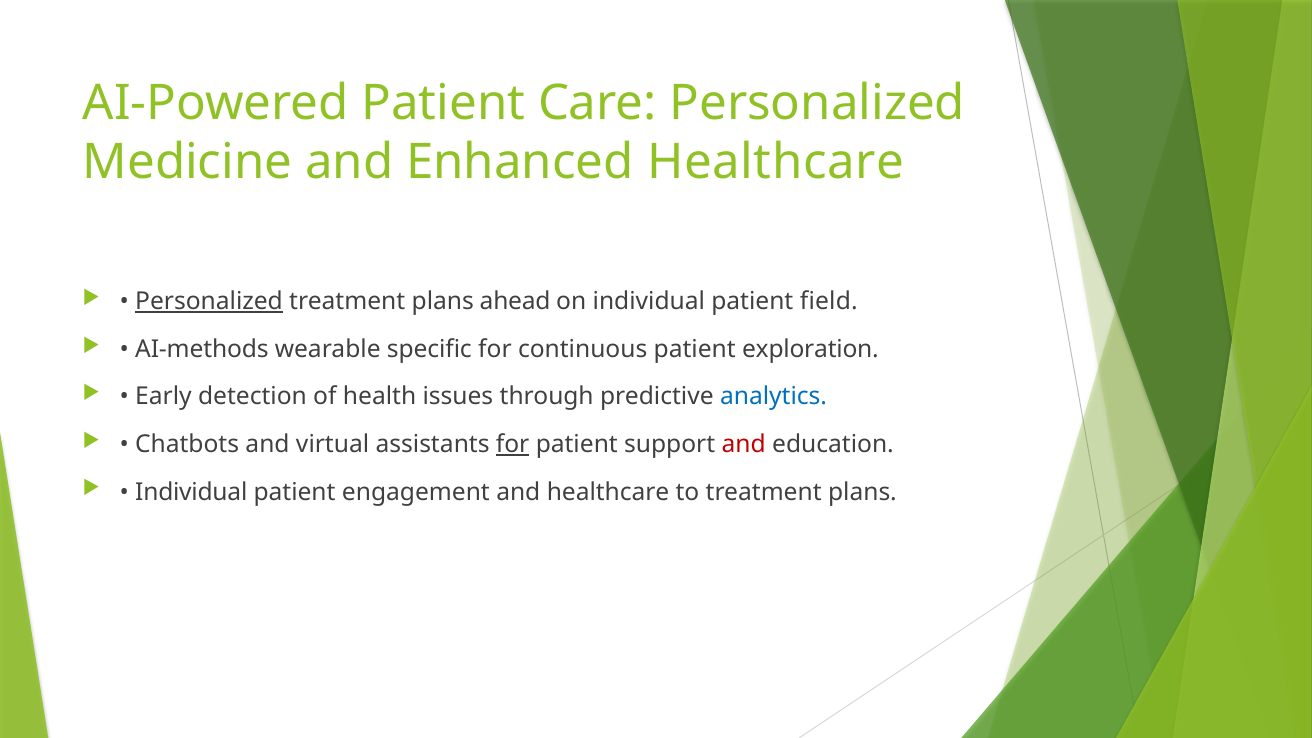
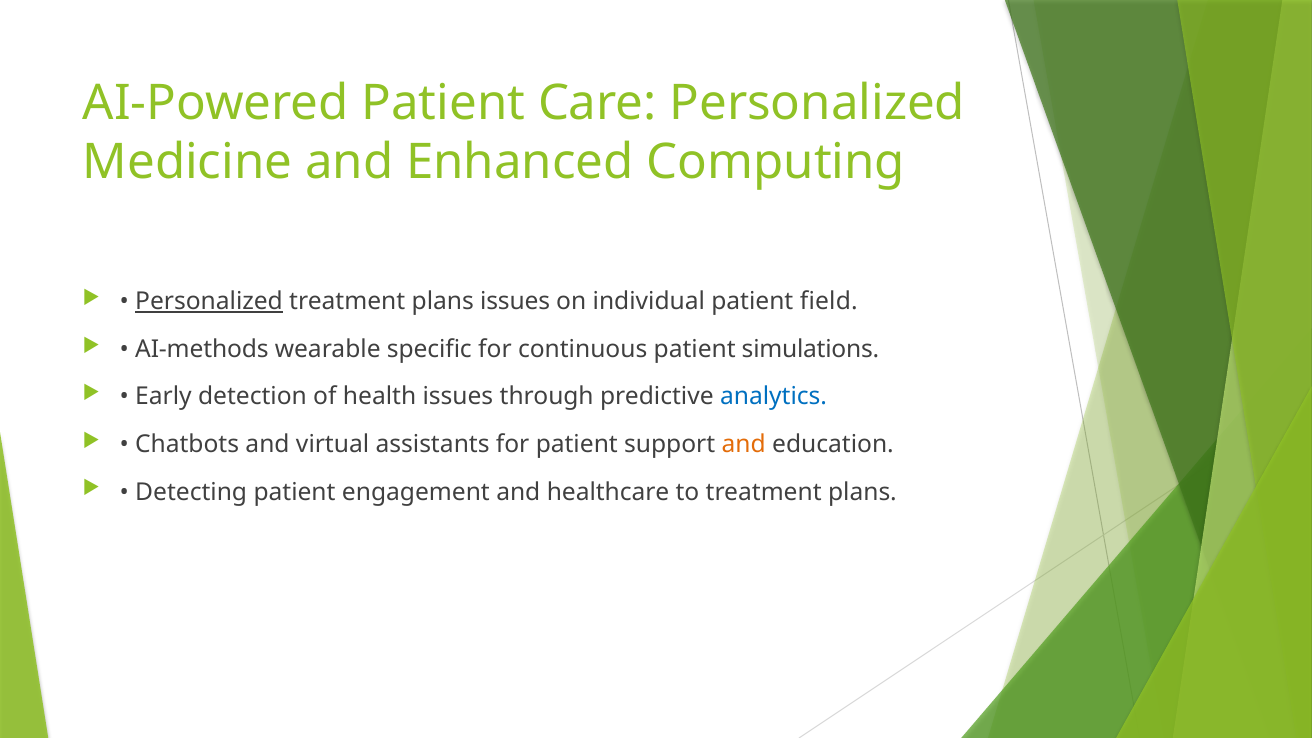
Enhanced Healthcare: Healthcare -> Computing
plans ahead: ahead -> issues
exploration: exploration -> simulations
for at (513, 444) underline: present -> none
and at (744, 444) colour: red -> orange
Individual at (191, 492): Individual -> Detecting
